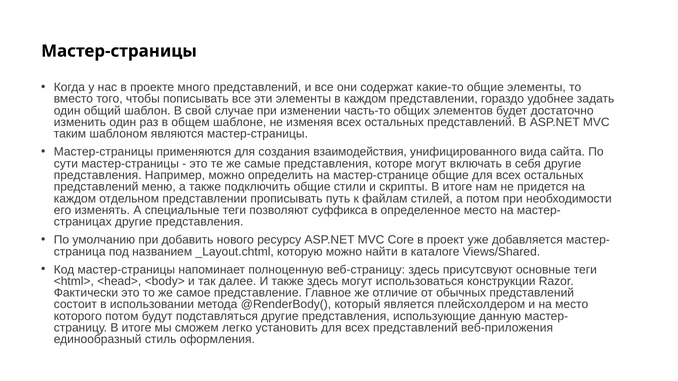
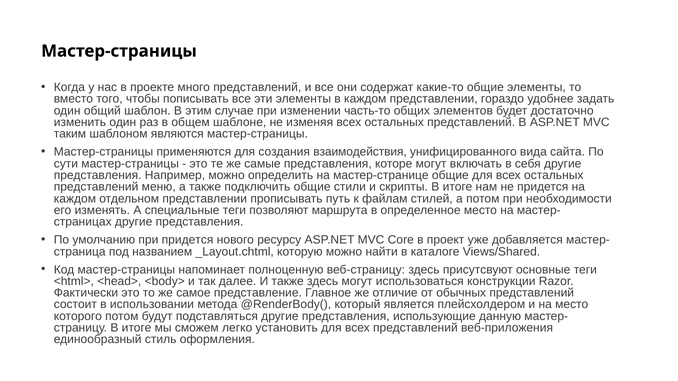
свой: свой -> этим
суффикса: суффикса -> маршрута
при добавить: добавить -> придется
